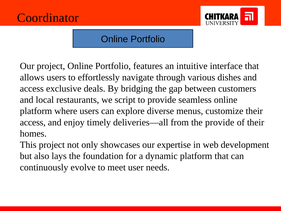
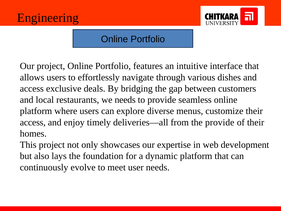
Coordinator: Coordinator -> Engineering
we script: script -> needs
